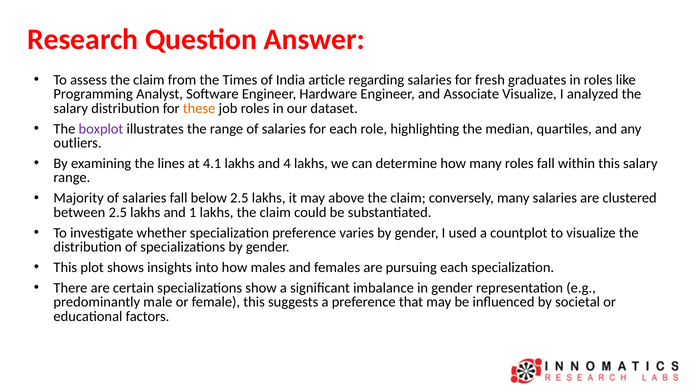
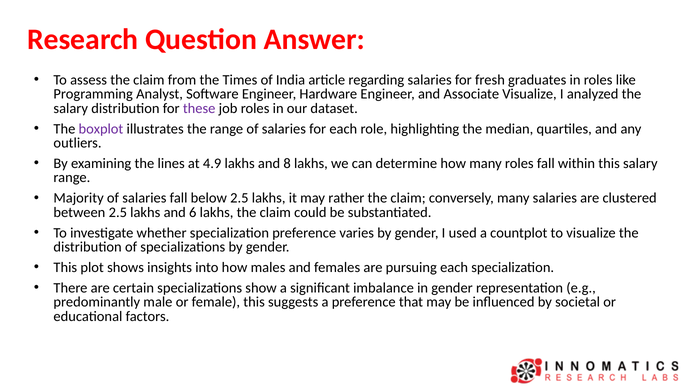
these colour: orange -> purple
4.1: 4.1 -> 4.9
4: 4 -> 8
above: above -> rather
1: 1 -> 6
